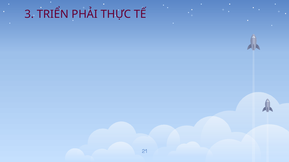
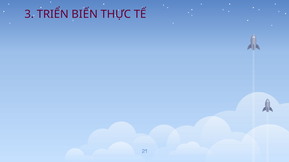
PHẢI: PHẢI -> BIẾN
